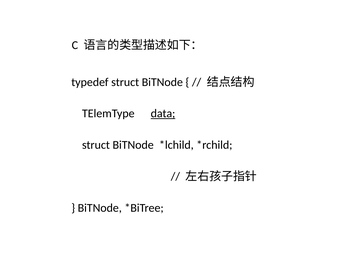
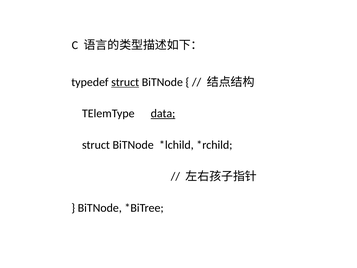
struct at (125, 82) underline: none -> present
